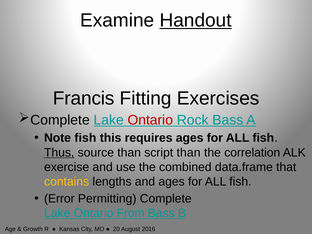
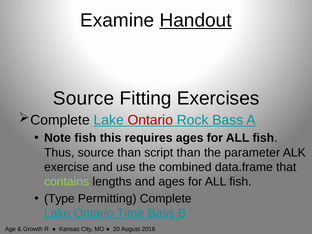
Francis at (84, 98): Francis -> Source
Thus underline: present -> none
correlation: correlation -> parameter
contains colour: yellow -> light green
Error: Error -> Type
From: From -> Time
